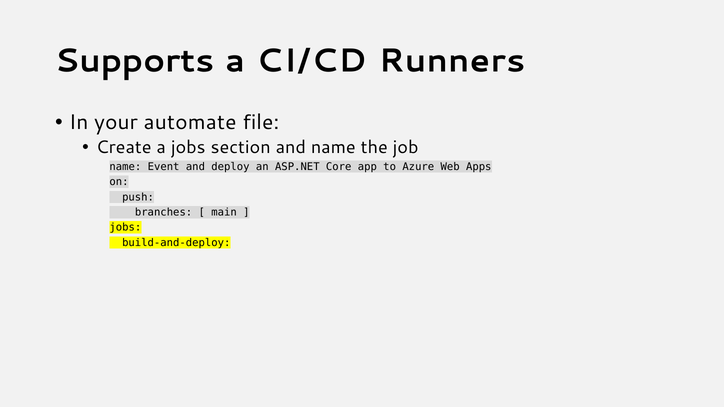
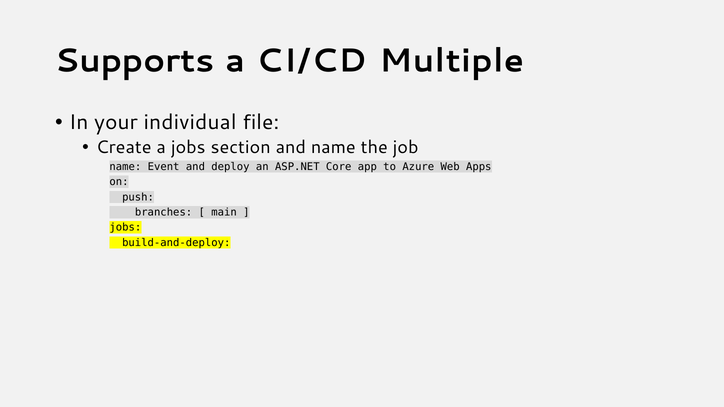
Runners: Runners -> Multiple
automate: automate -> individual
